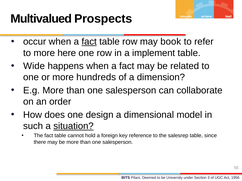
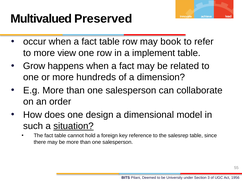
Prospects: Prospects -> Preserved
fact at (89, 42) underline: present -> none
here: here -> view
Wide: Wide -> Grow
